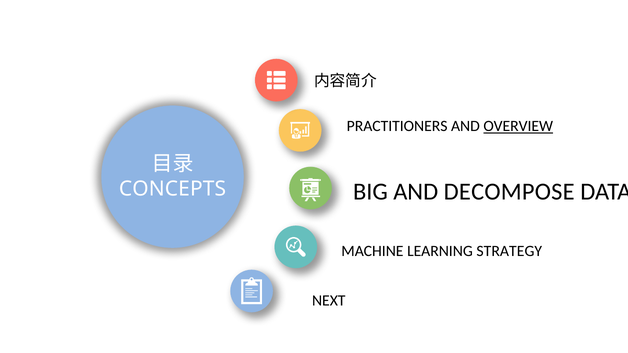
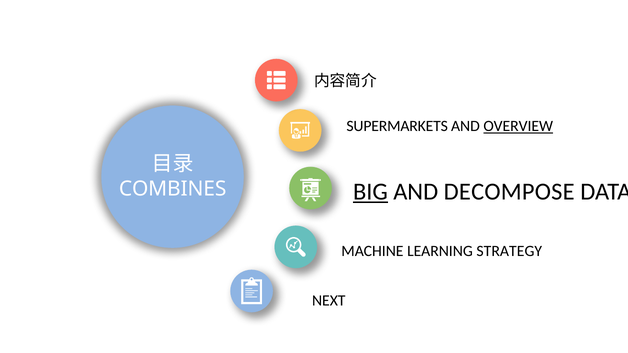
PRACTITIONERS: PRACTITIONERS -> SUPERMARKETS
BIG underline: none -> present
CONCEPTS: CONCEPTS -> COMBINES
